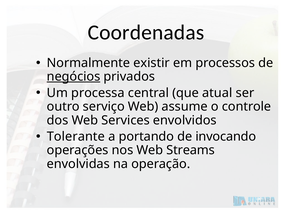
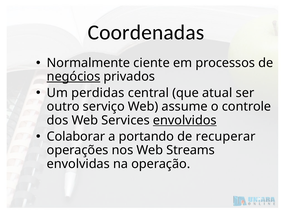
existir: existir -> ciente
processa: processa -> perdidas
envolvidos underline: none -> present
Tolerante: Tolerante -> Colaborar
invocando: invocando -> recuperar
